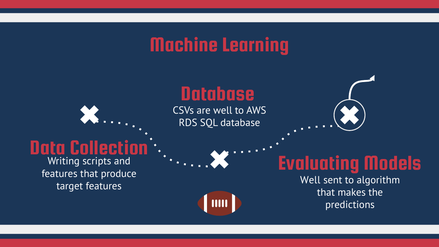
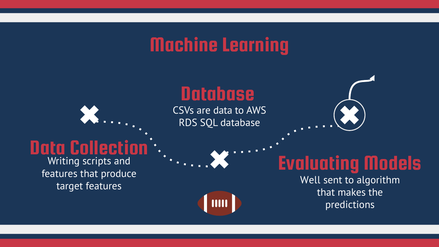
are well: well -> data
